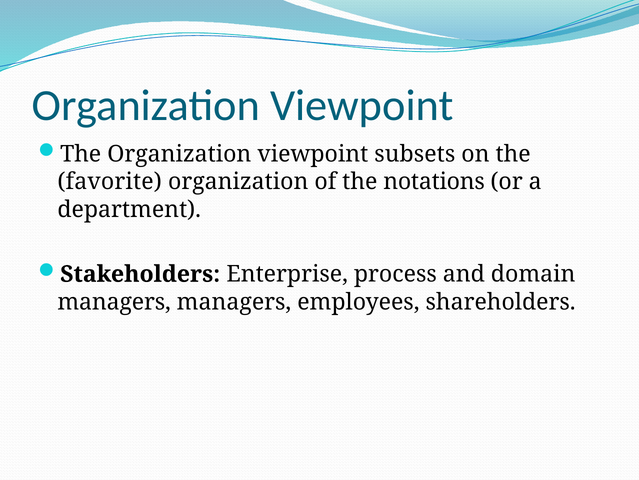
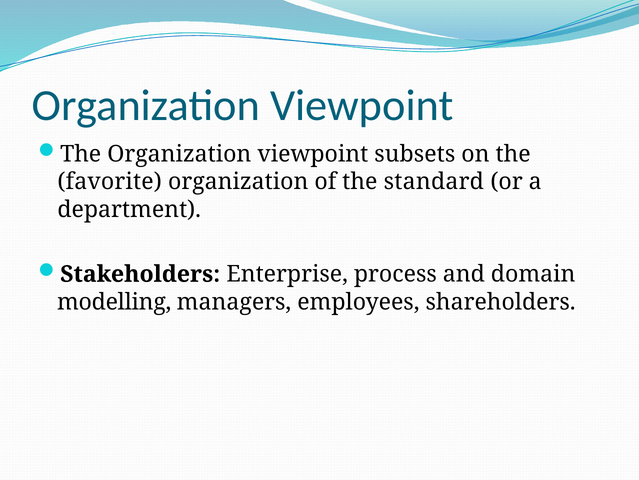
notations: notations -> standard
managers at (114, 301): managers -> modelling
